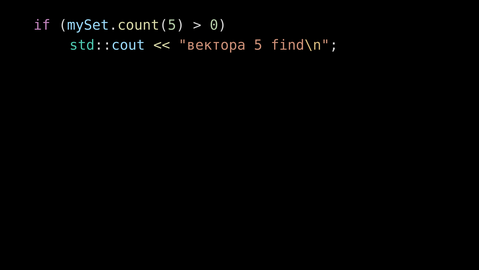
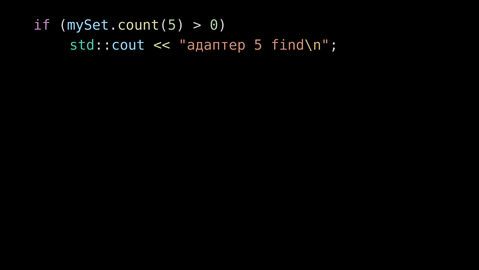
вектора: вектора -> адаптер
